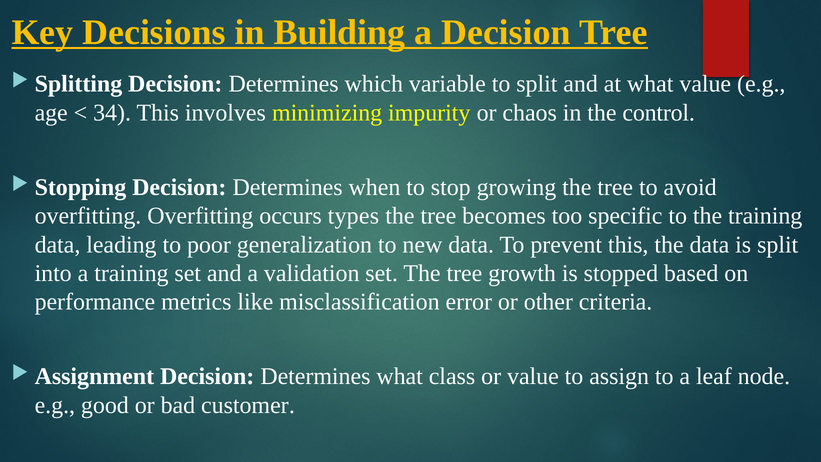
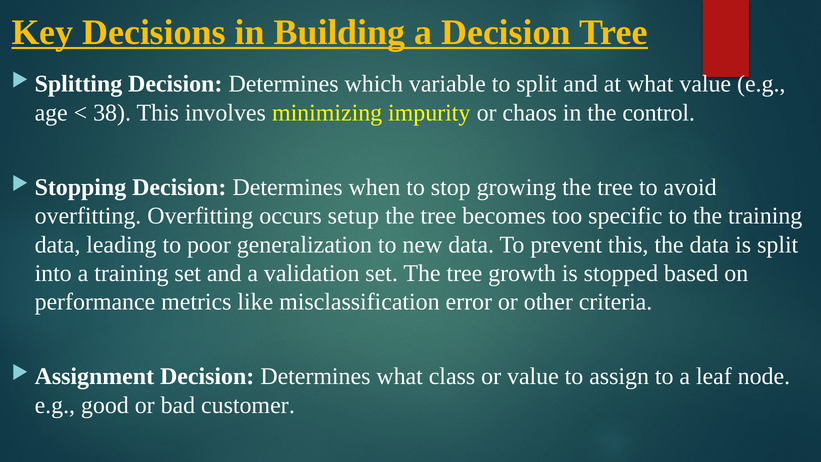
34: 34 -> 38
types: types -> setup
